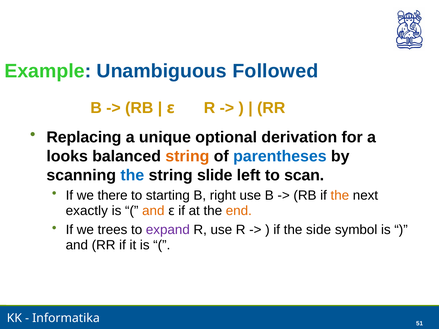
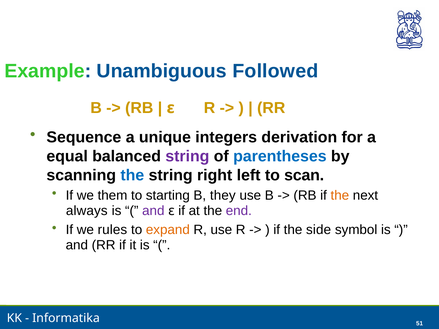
Replacing: Replacing -> Sequence
optional: optional -> integers
looks: looks -> equal
string at (187, 156) colour: orange -> purple
slide: slide -> right
there: there -> them
right: right -> they
exactly: exactly -> always
and at (153, 211) colour: orange -> purple
end colour: orange -> purple
trees: trees -> rules
expand colour: purple -> orange
